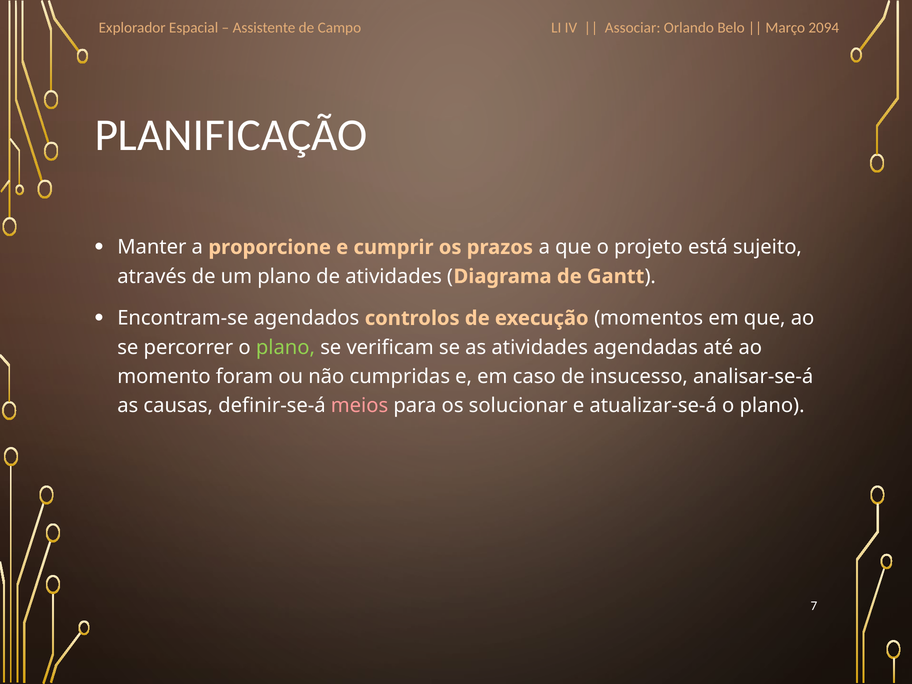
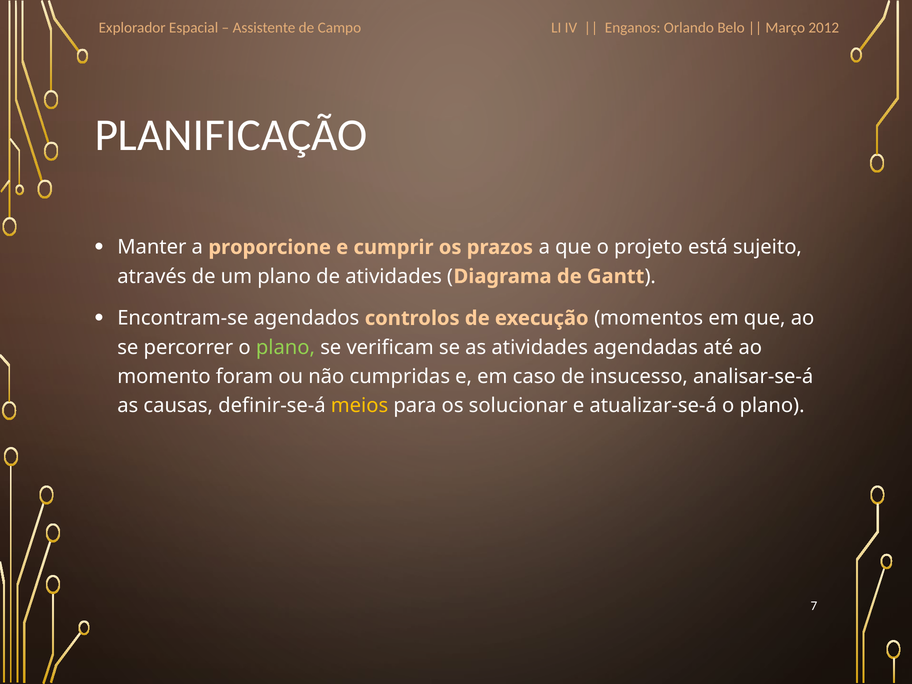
Associar: Associar -> Enganos
2094: 2094 -> 2012
meios colour: pink -> yellow
